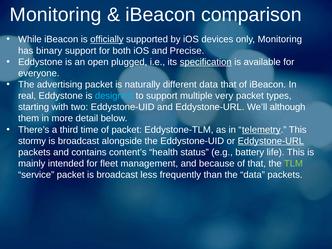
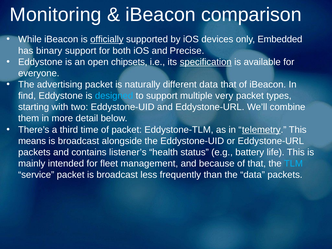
only Monitoring: Monitoring -> Embedded
plugged: plugged -> chipsets
real: real -> find
although: although -> combine
stormy: stormy -> means
Eddystone-URL at (271, 141) underline: present -> none
content’s: content’s -> listener’s
TLM colour: light green -> light blue
